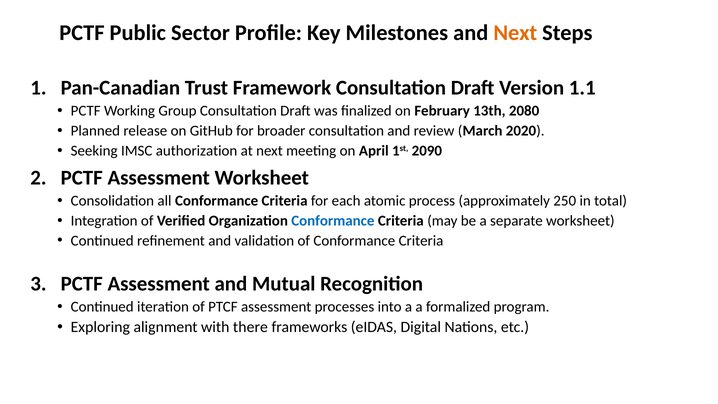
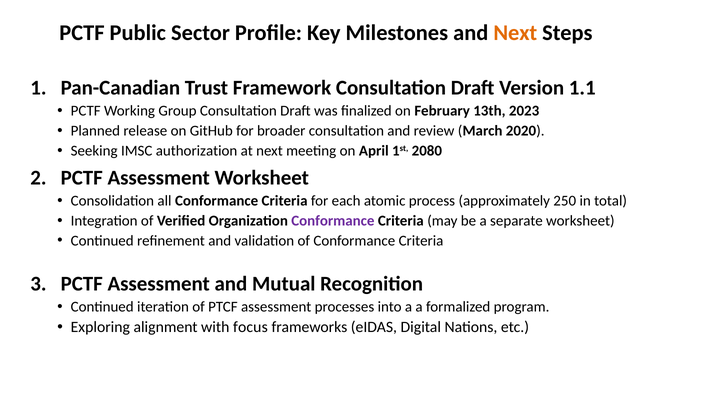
2080: 2080 -> 2023
2090: 2090 -> 2080
Conformance at (333, 221) colour: blue -> purple
there: there -> focus
